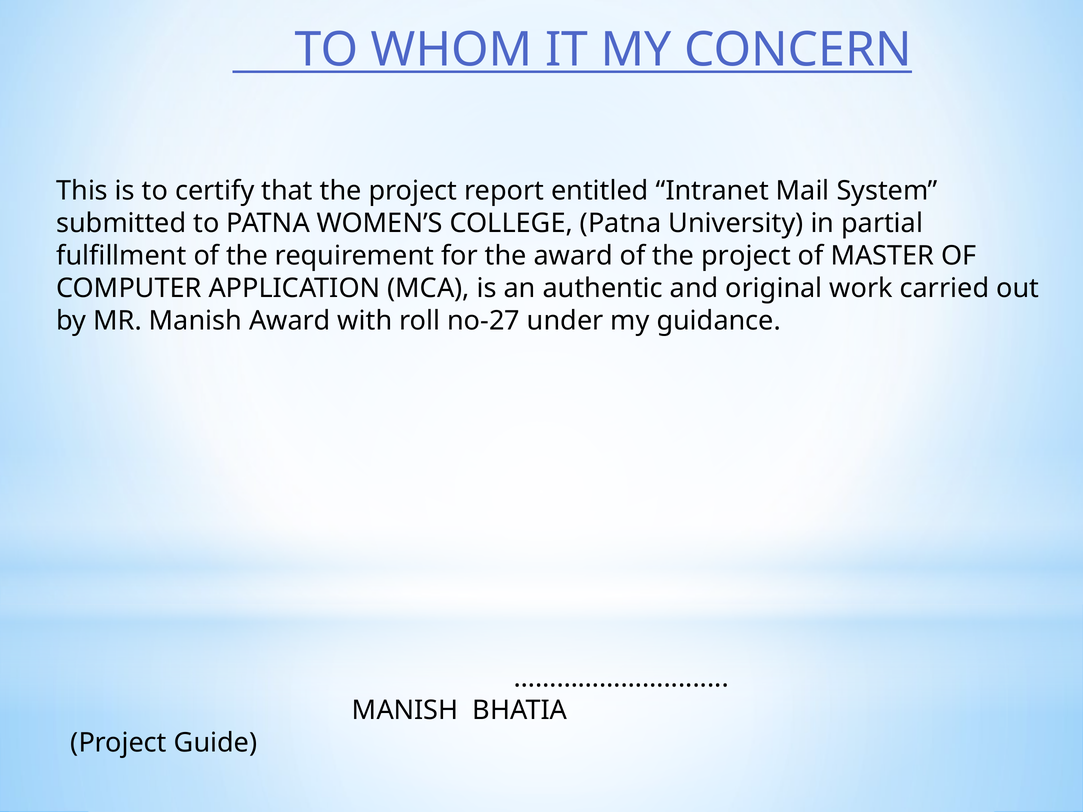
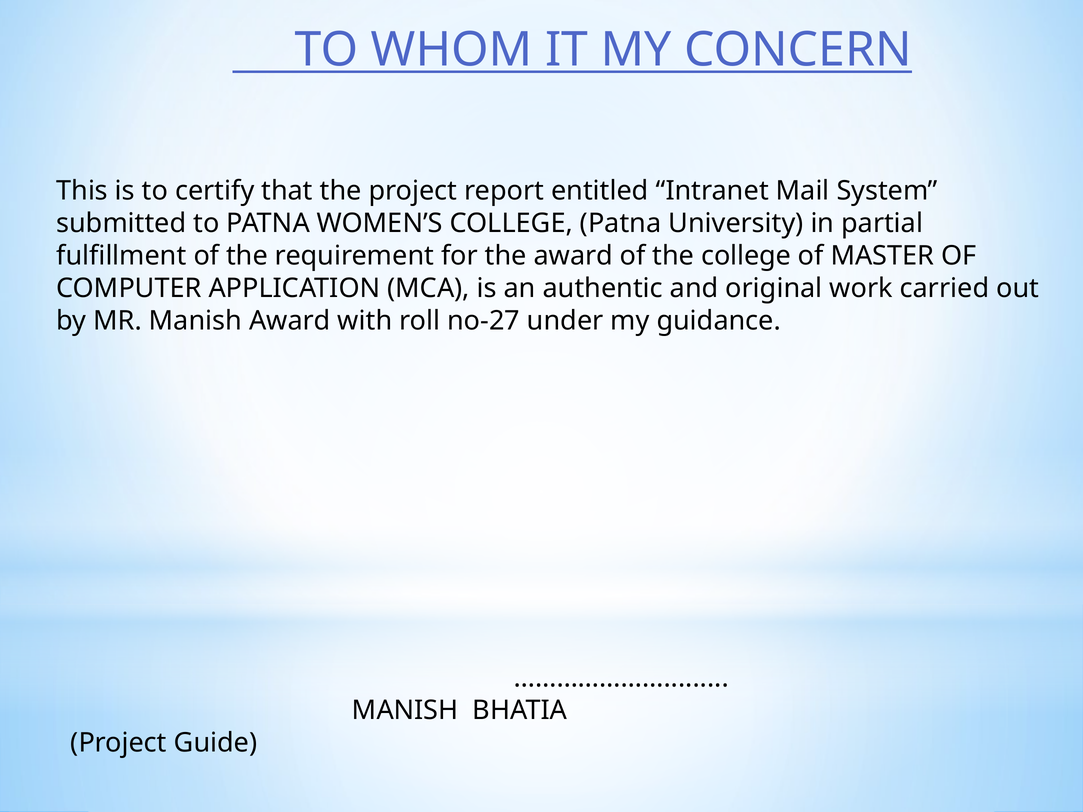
of the project: project -> college
